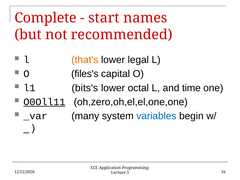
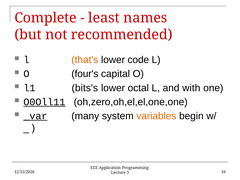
start: start -> least
legal: legal -> code
files's: files's -> four's
time: time -> with
_var underline: none -> present
variables colour: blue -> orange
